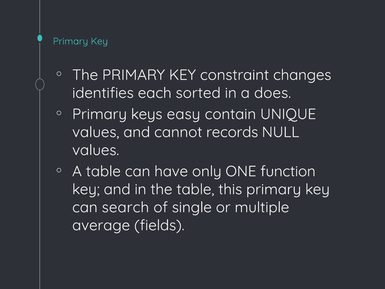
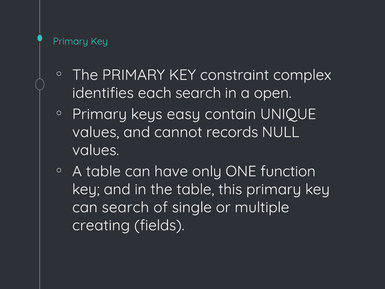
changes: changes -> complex
each sorted: sorted -> search
does: does -> open
average: average -> creating
